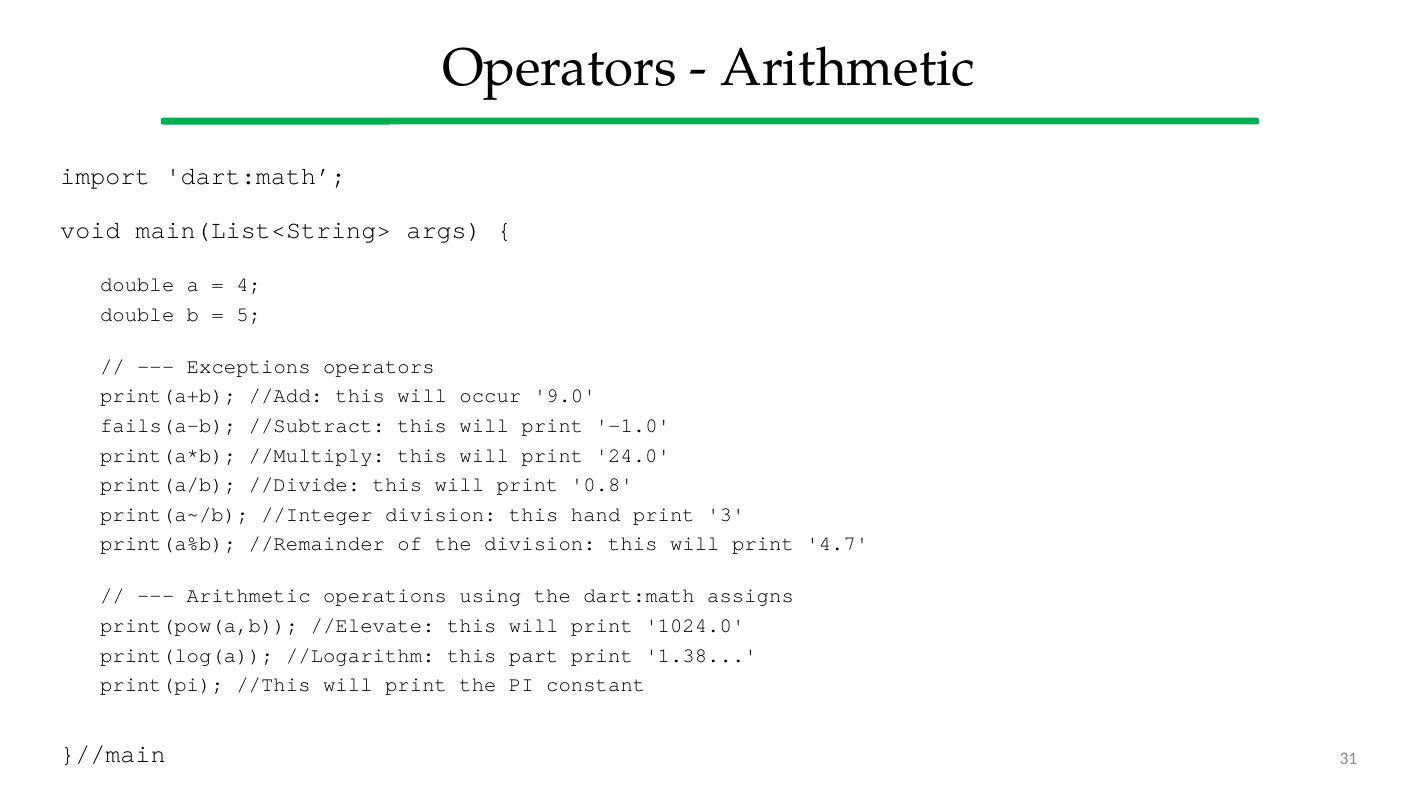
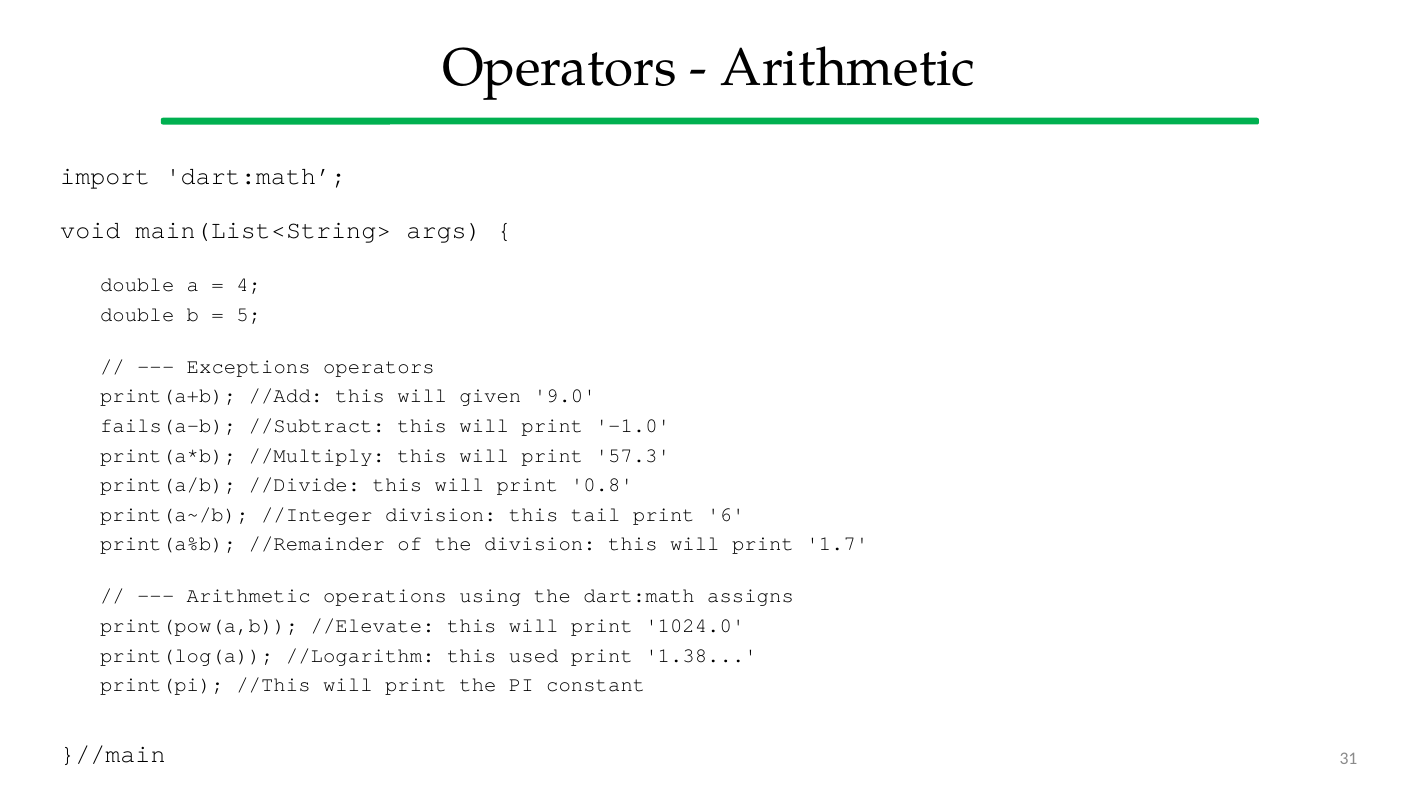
occur: occur -> given
24.0: 24.0 -> 57.3
hand: hand -> tail
3: 3 -> 6
4.7: 4.7 -> 1.7
part: part -> used
